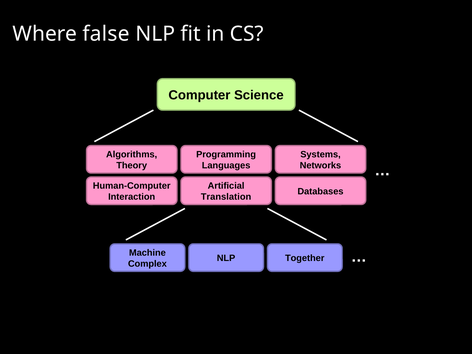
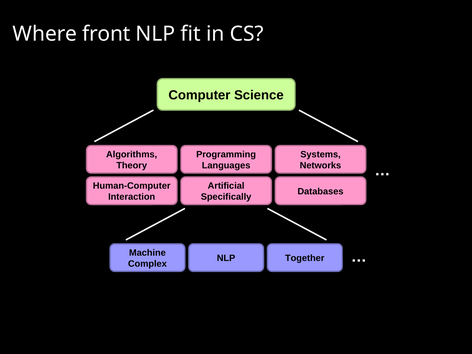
false: false -> front
Translation: Translation -> Specifically
